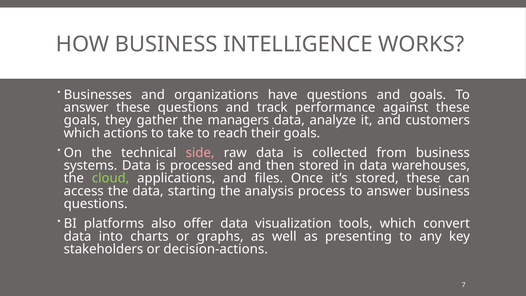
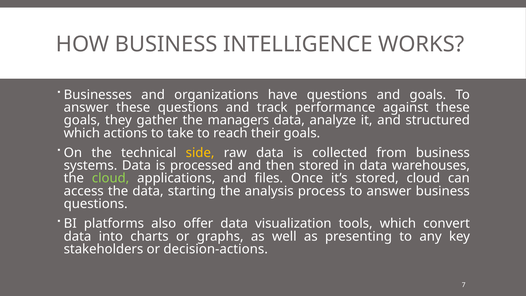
customers: customers -> structured
side colour: pink -> yellow
stored these: these -> cloud
